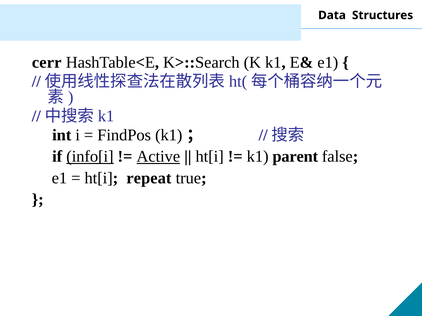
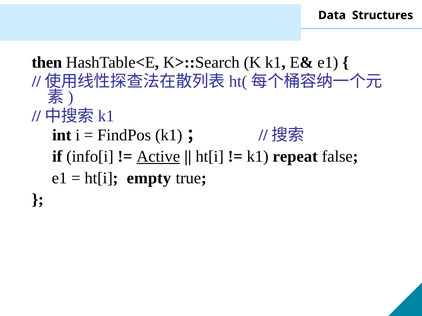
cerr: cerr -> then
info[i underline: present -> none
parent: parent -> repeat
repeat: repeat -> empty
